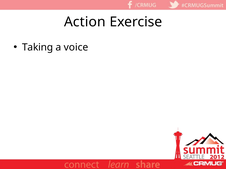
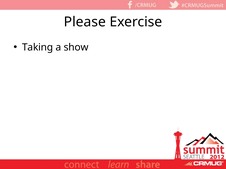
Action: Action -> Please
voice: voice -> show
